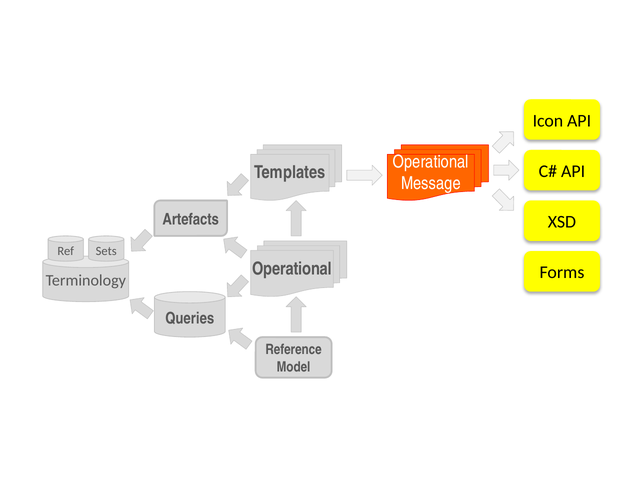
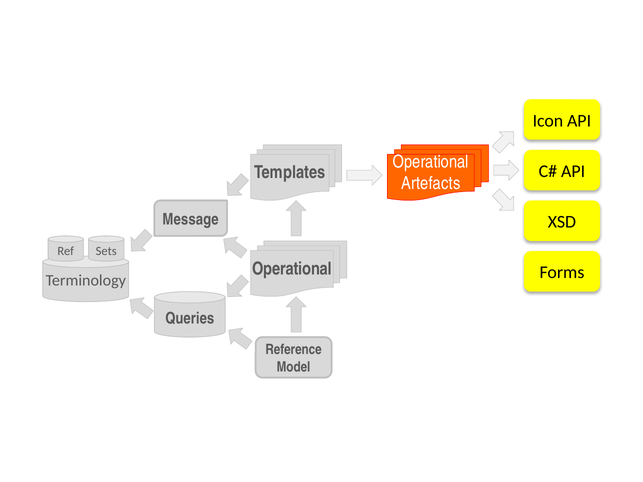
Message: Message -> Artefacts
Artefacts: Artefacts -> Message
